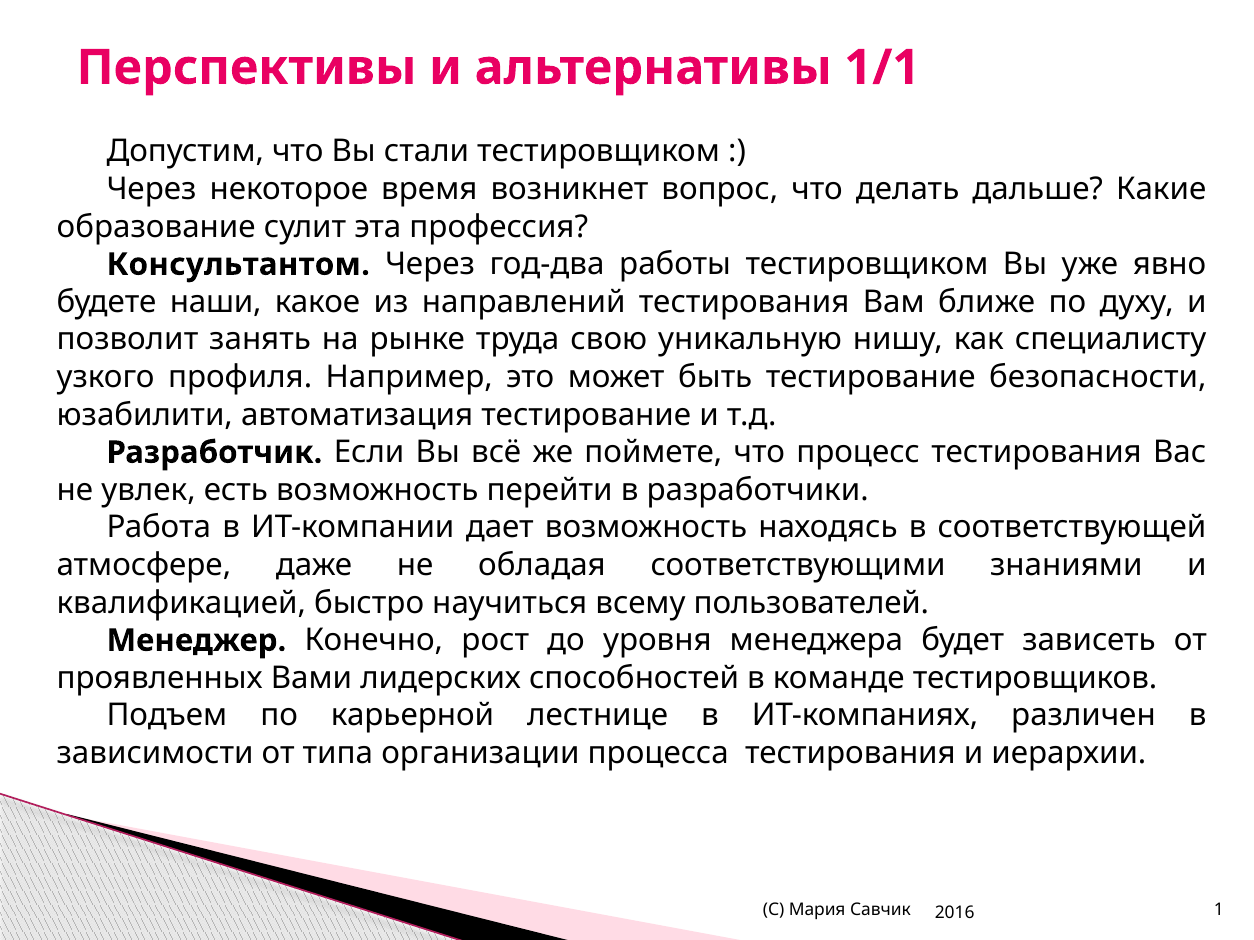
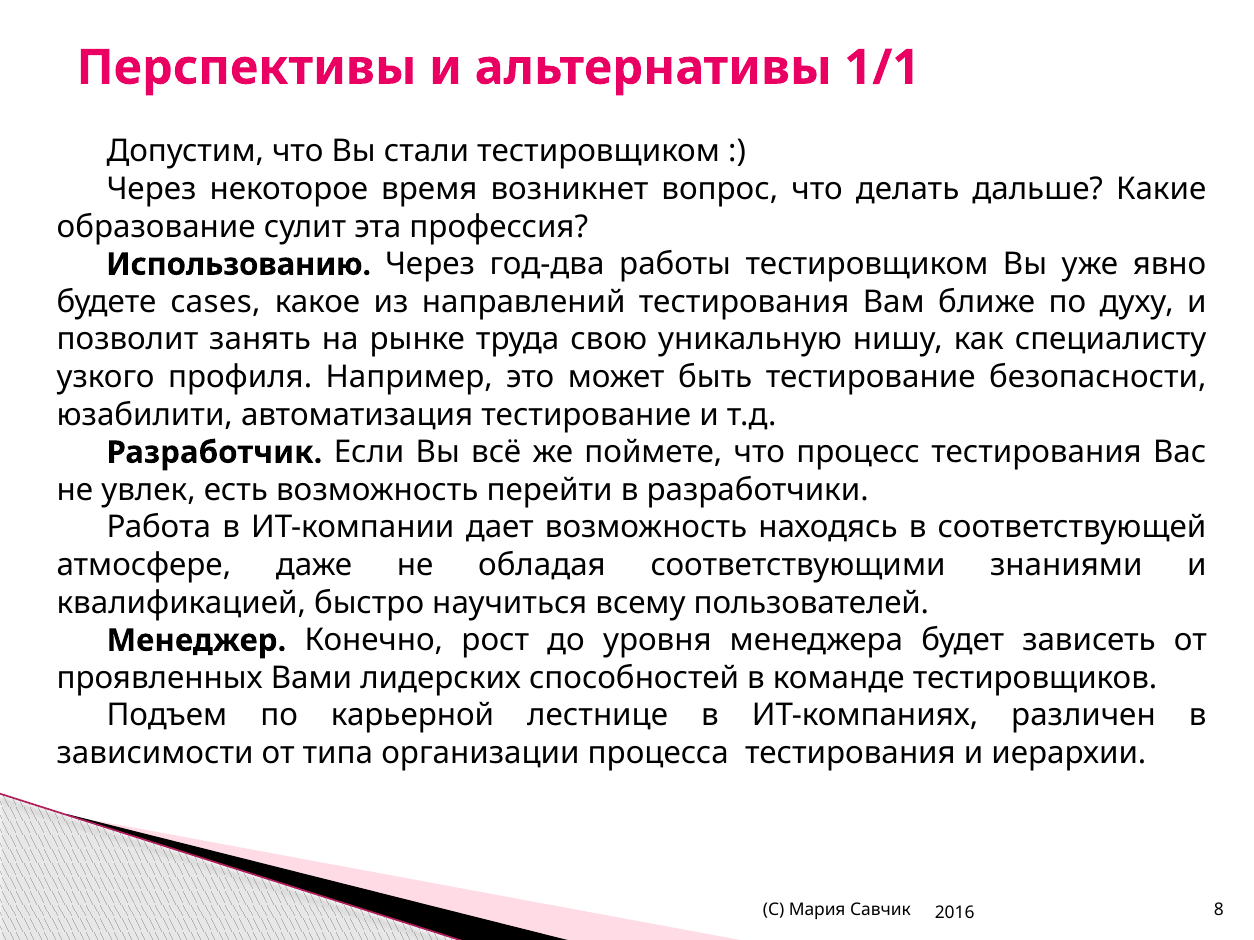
Консультантом: Консультантом -> Использованию
наши: наши -> cases
1: 1 -> 8
